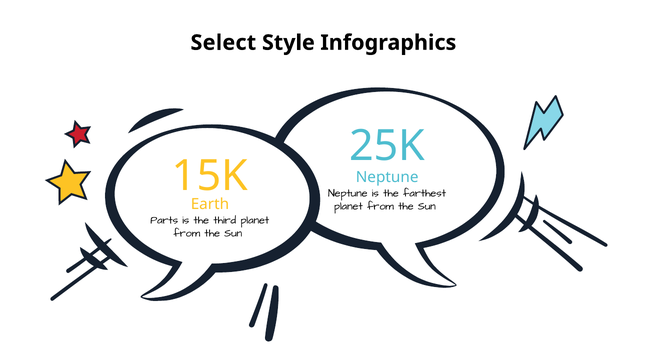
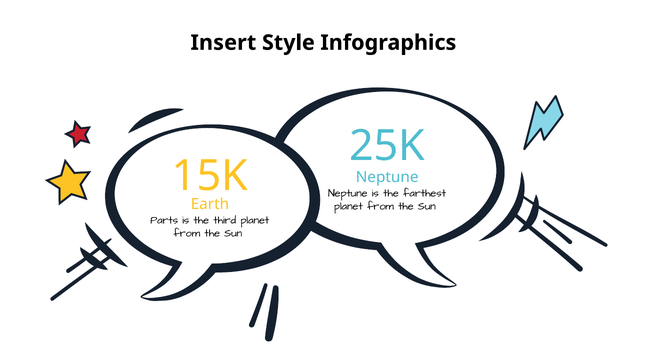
Select: Select -> Insert
